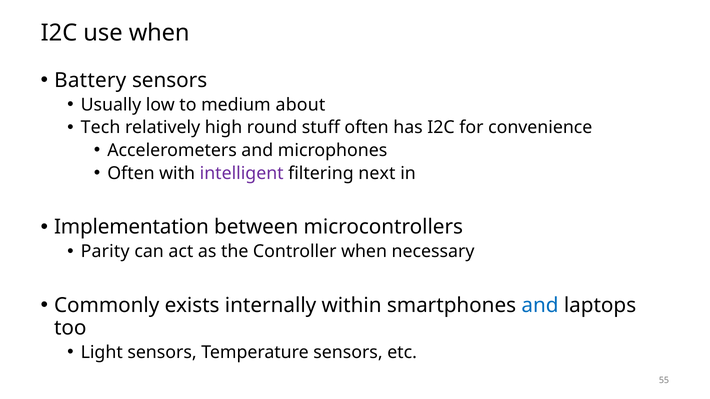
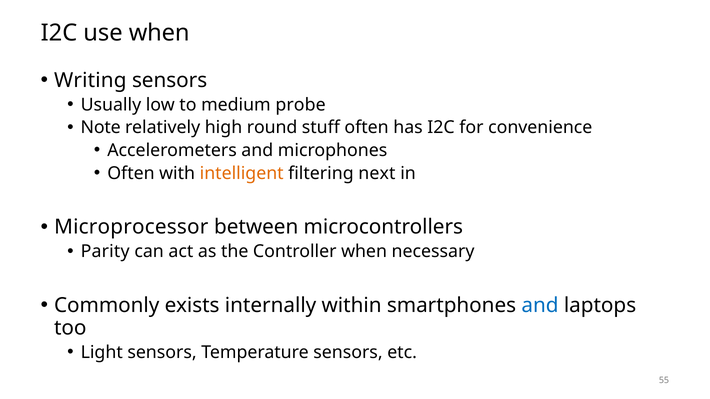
Battery: Battery -> Writing
about: about -> probe
Tech: Tech -> Note
intelligent colour: purple -> orange
Implementation: Implementation -> Microprocessor
